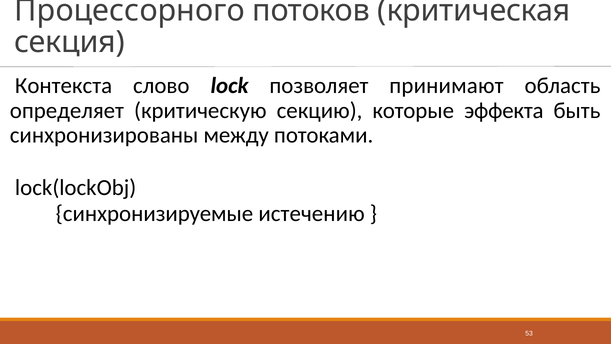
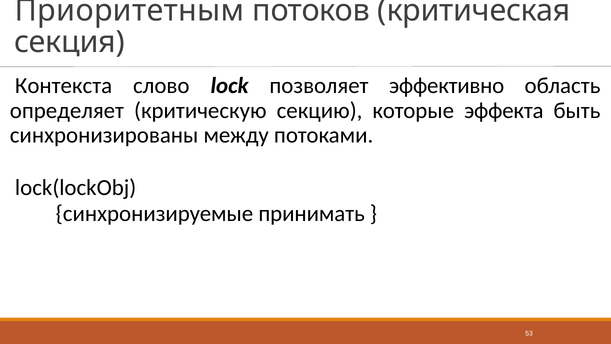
Процессорного: Процессорного -> Приоритетным
принимают: принимают -> эффективно
истечению: истечению -> принимать
